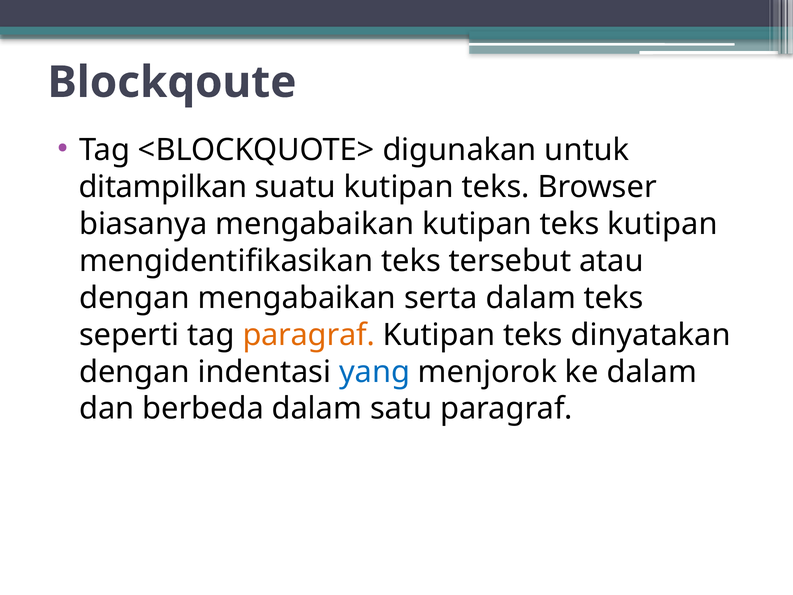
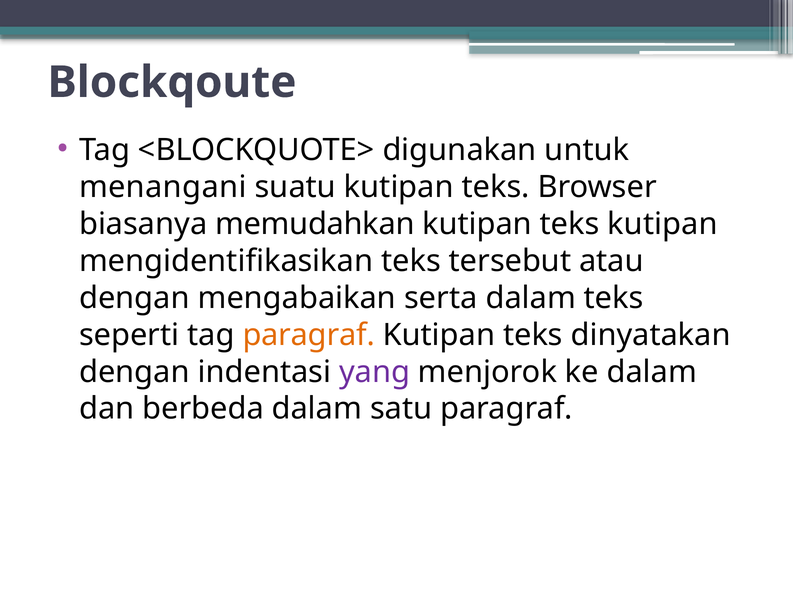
ditampilkan: ditampilkan -> menangani
biasanya mengabaikan: mengabaikan -> memudahkan
yang colour: blue -> purple
